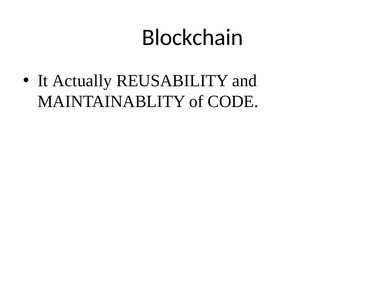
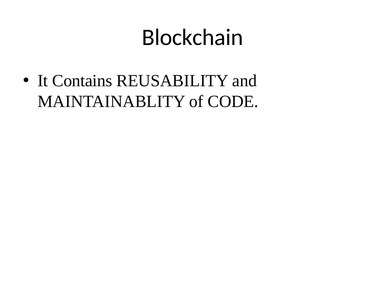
Actually: Actually -> Contains
